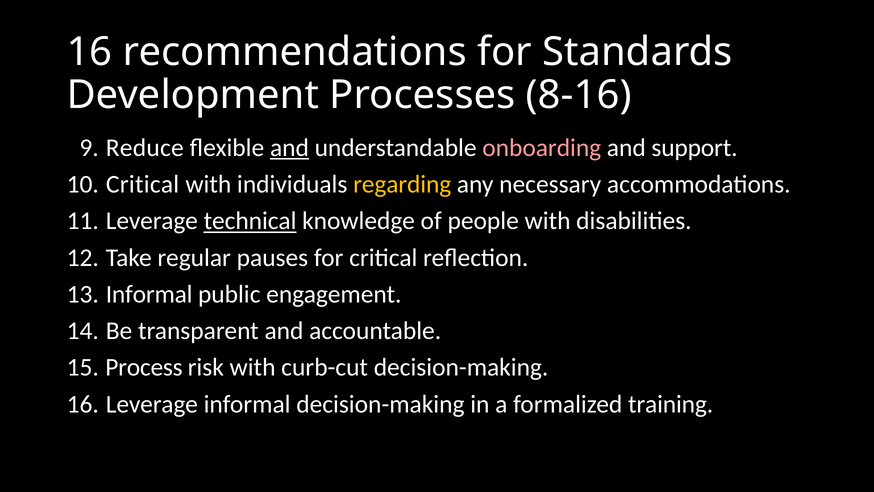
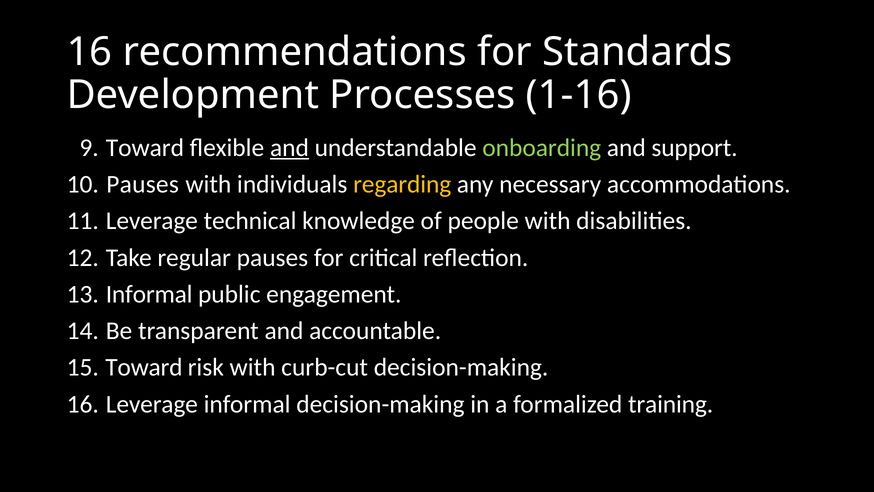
8-16: 8-16 -> 1-16
Reduce at (145, 148): Reduce -> Toward
onboarding colour: pink -> light green
Critical at (143, 184): Critical -> Pauses
technical underline: present -> none
Process at (144, 367): Process -> Toward
